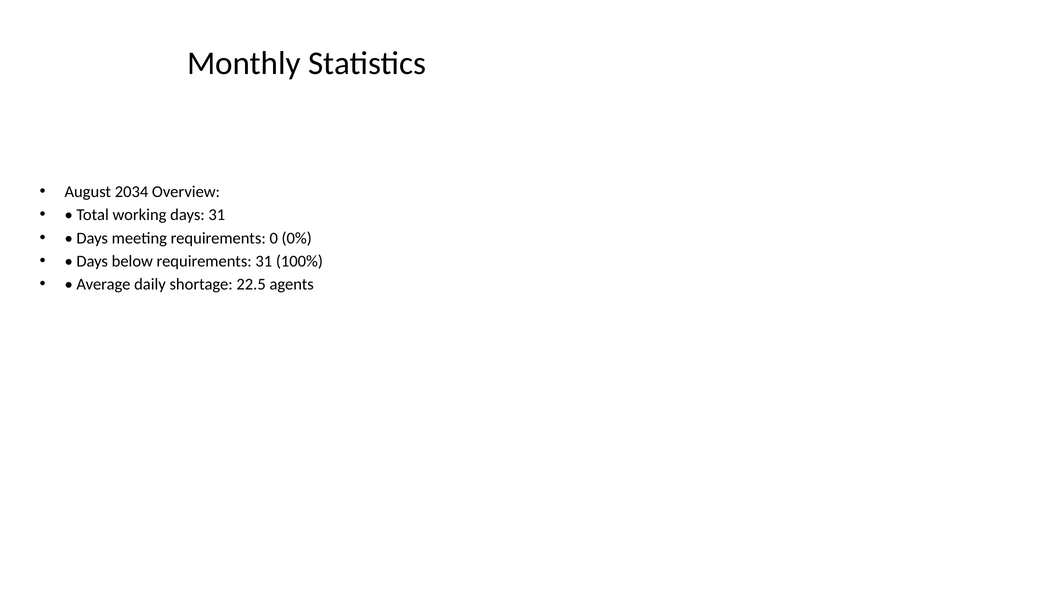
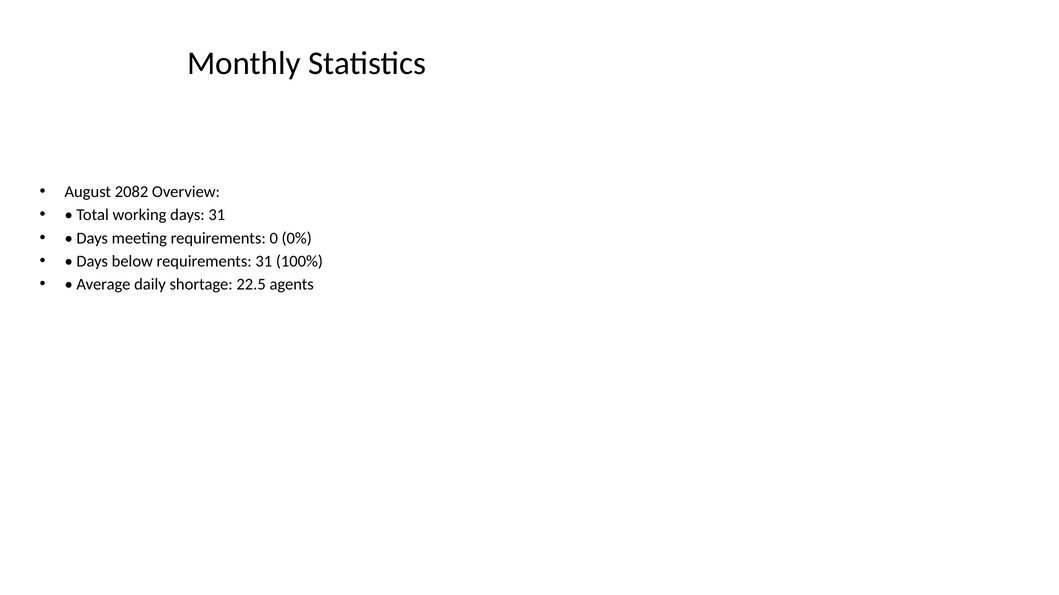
2034: 2034 -> 2082
